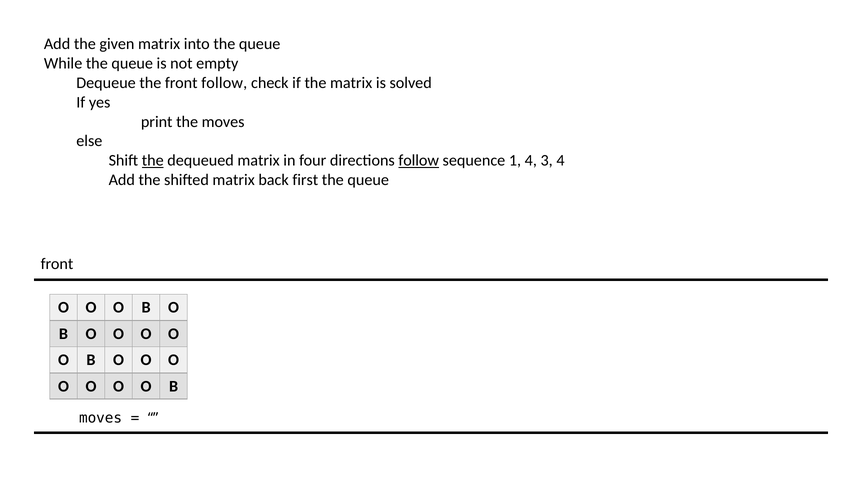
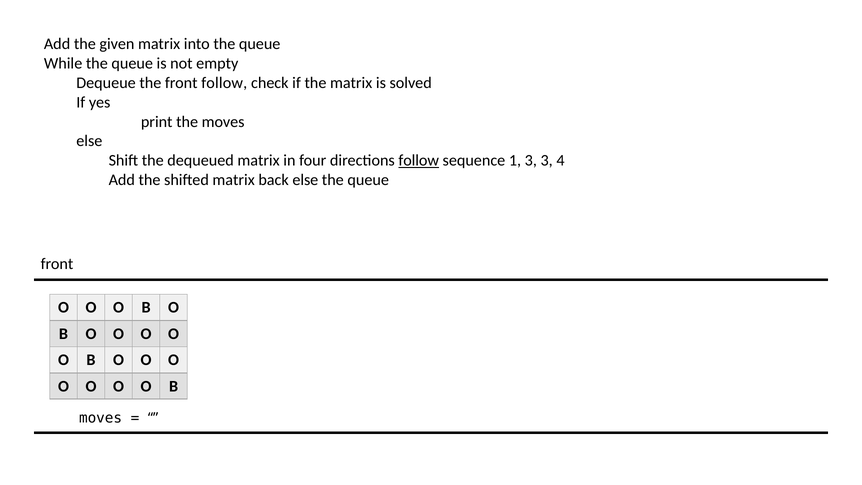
the at (153, 160) underline: present -> none
1 4: 4 -> 3
back first: first -> else
